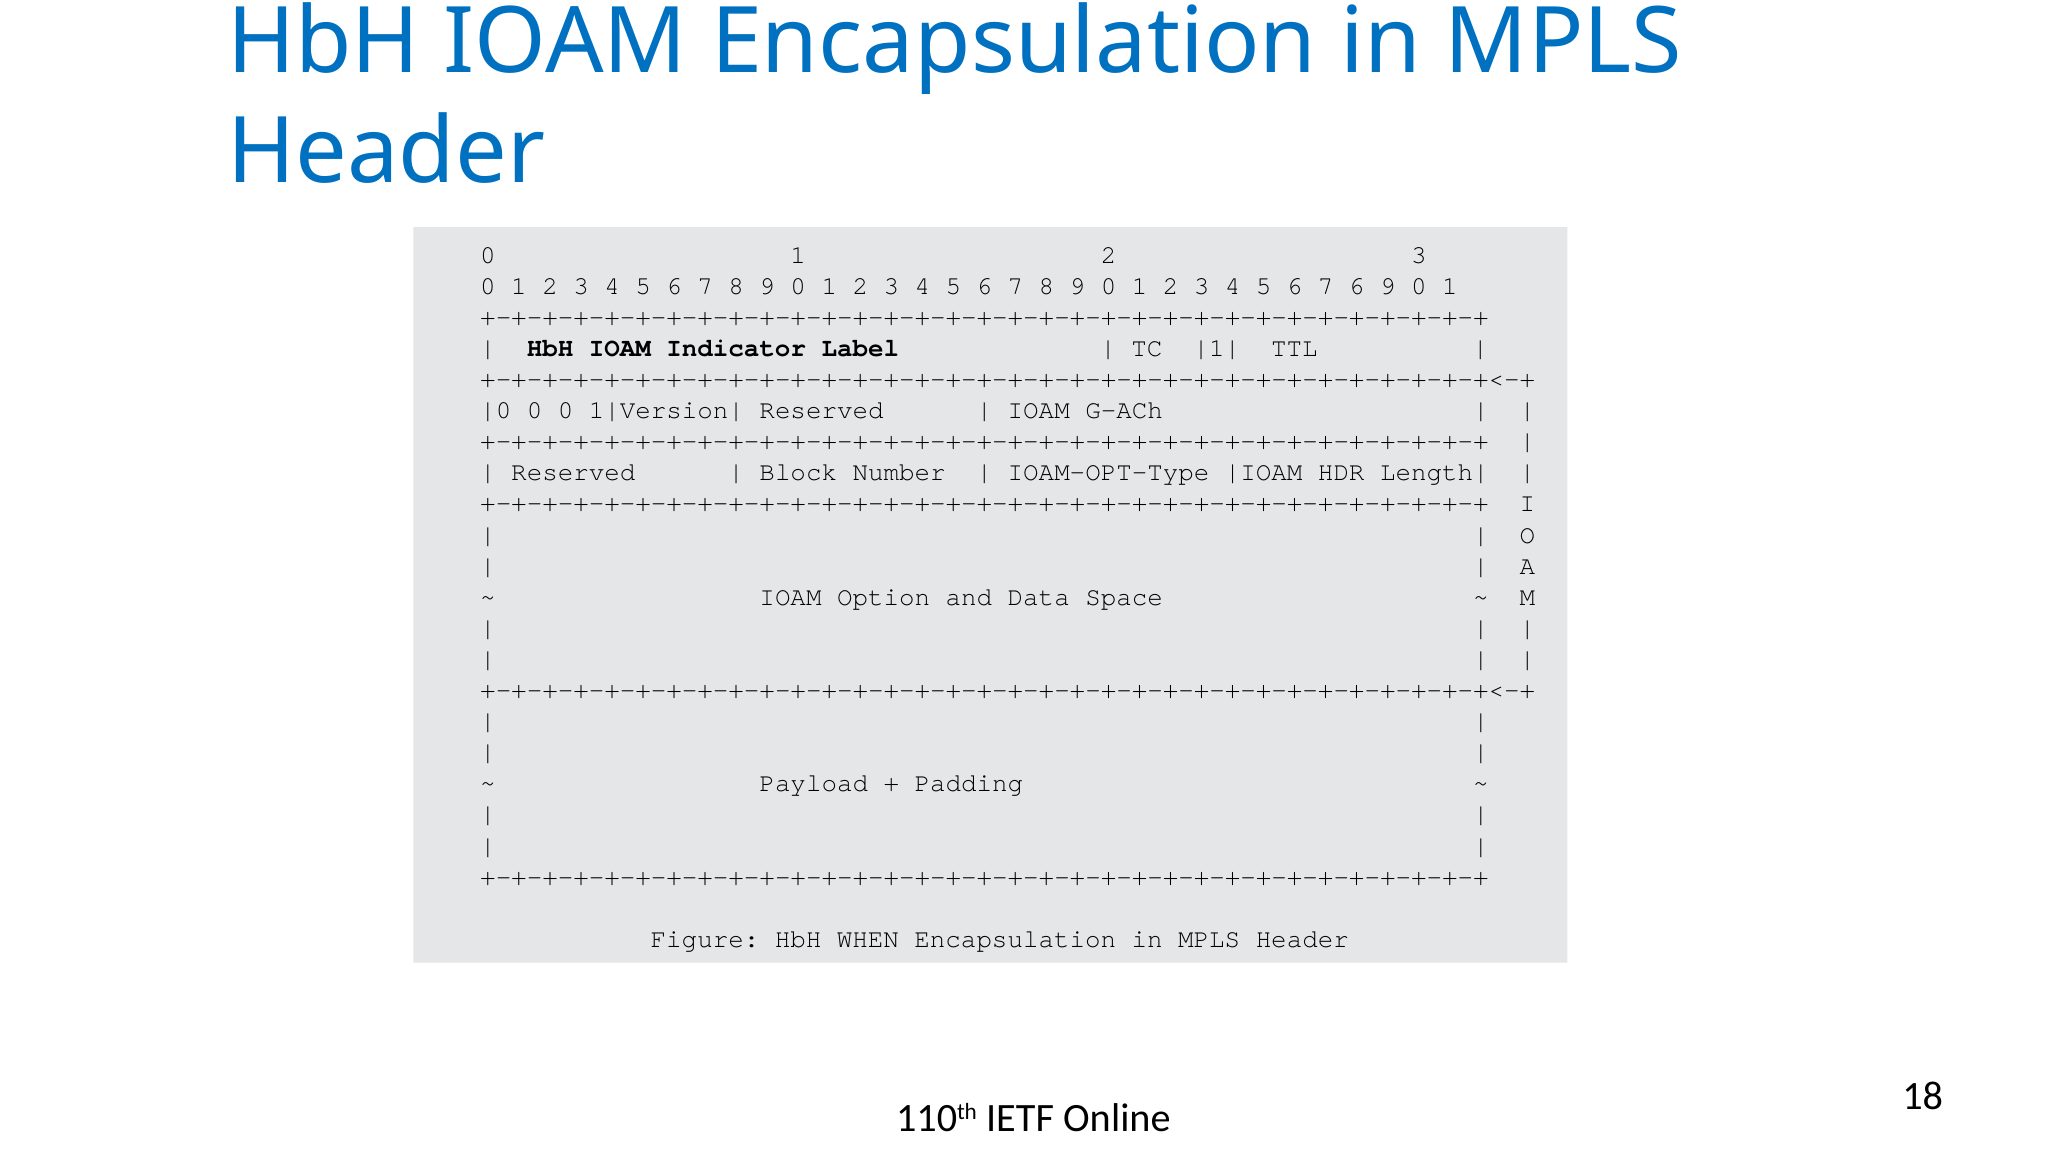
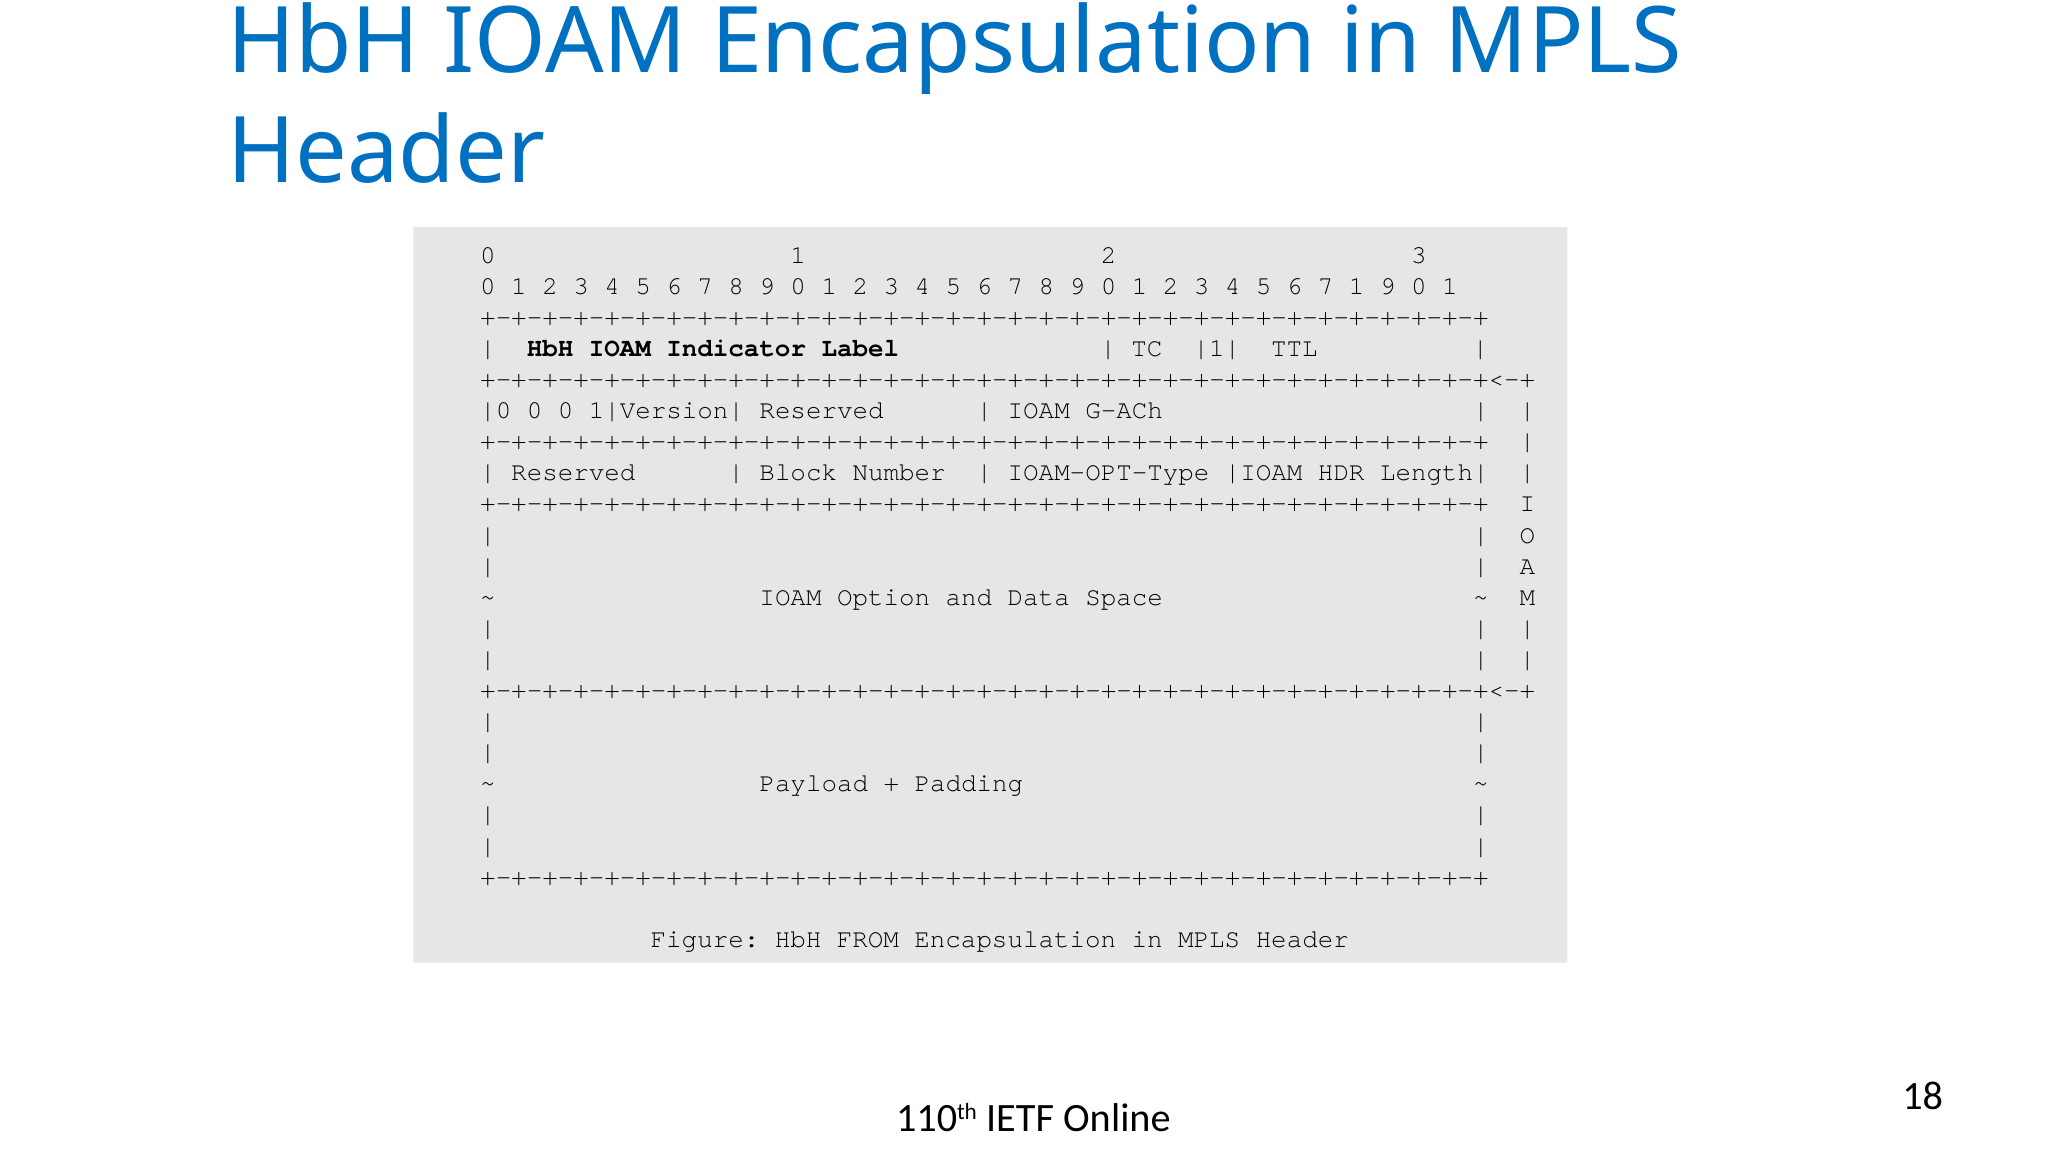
7 6: 6 -> 1
WHEN: WHEN -> FROM
